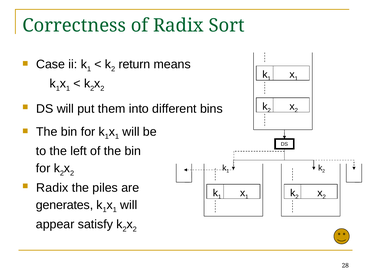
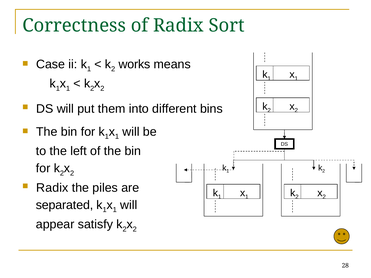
return: return -> works
generates: generates -> separated
